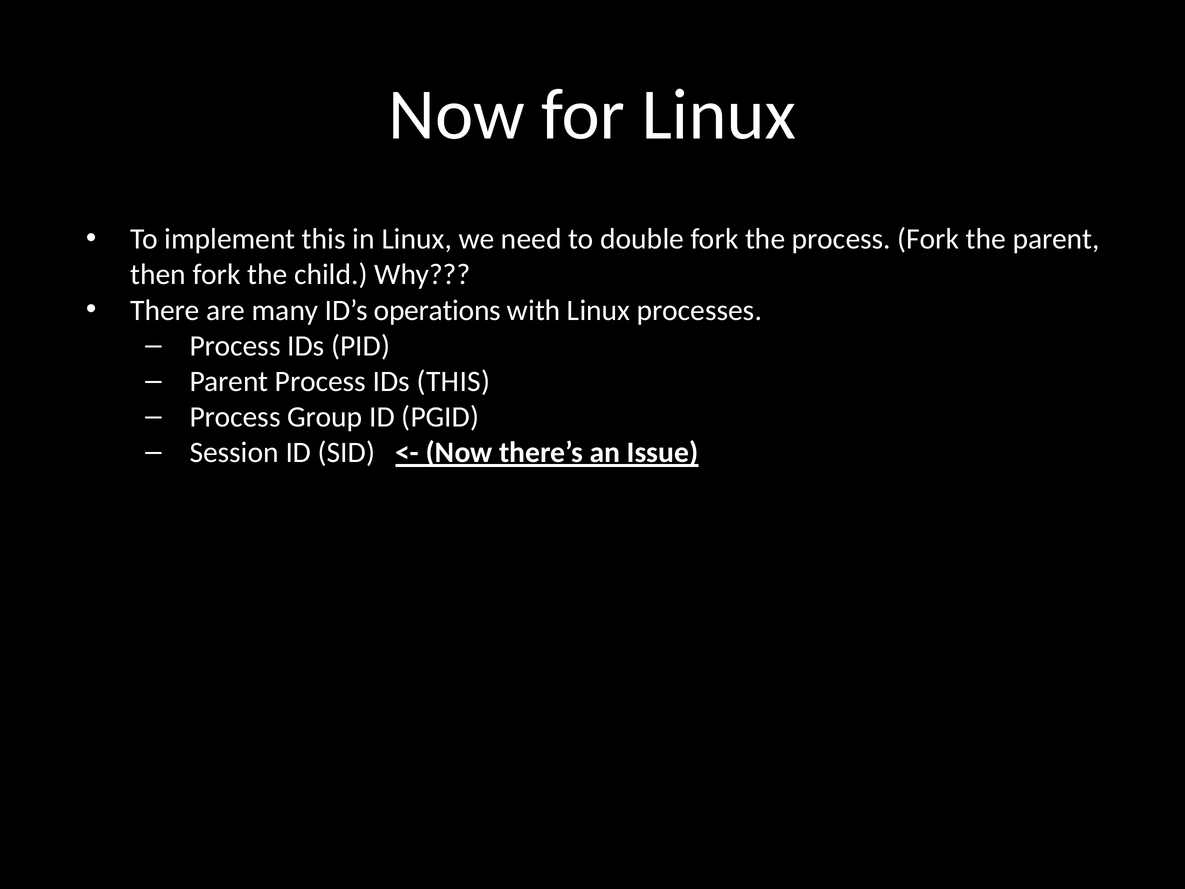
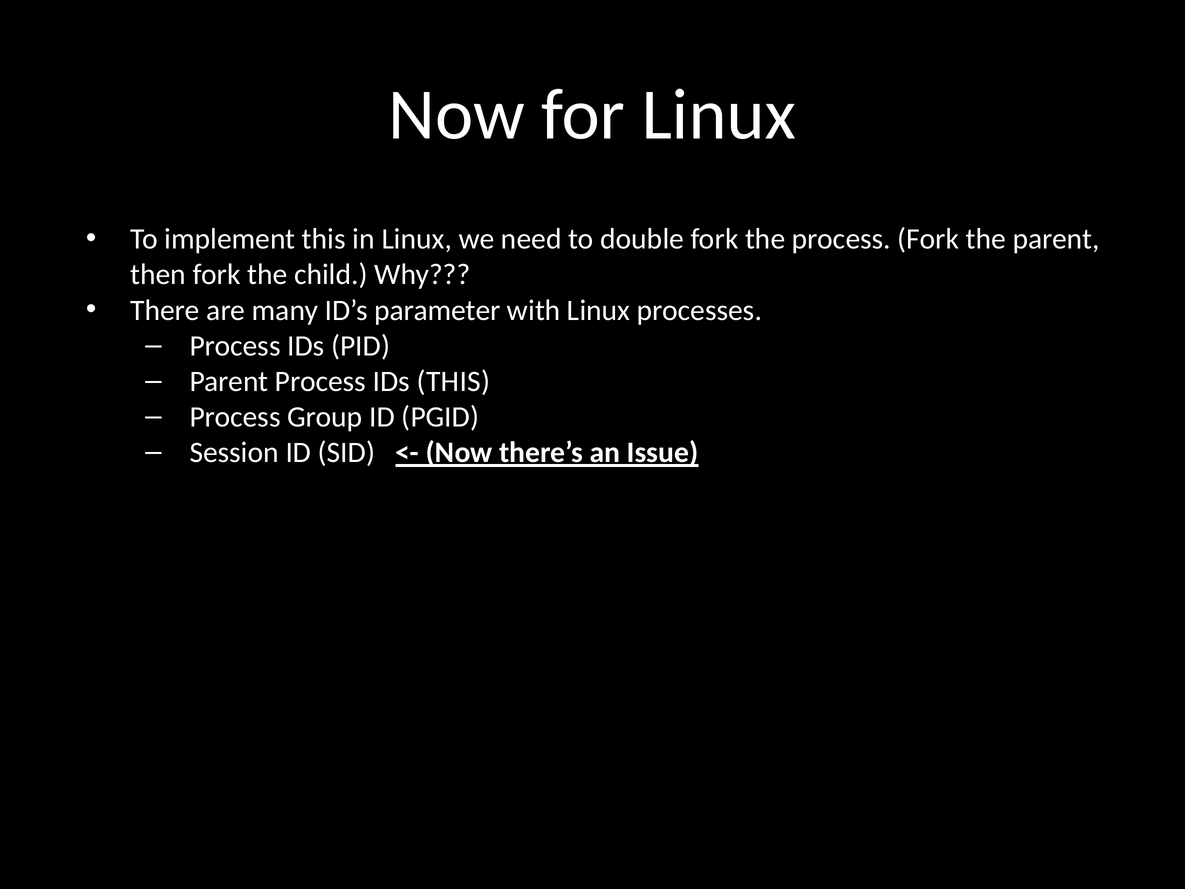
operations: operations -> parameter
